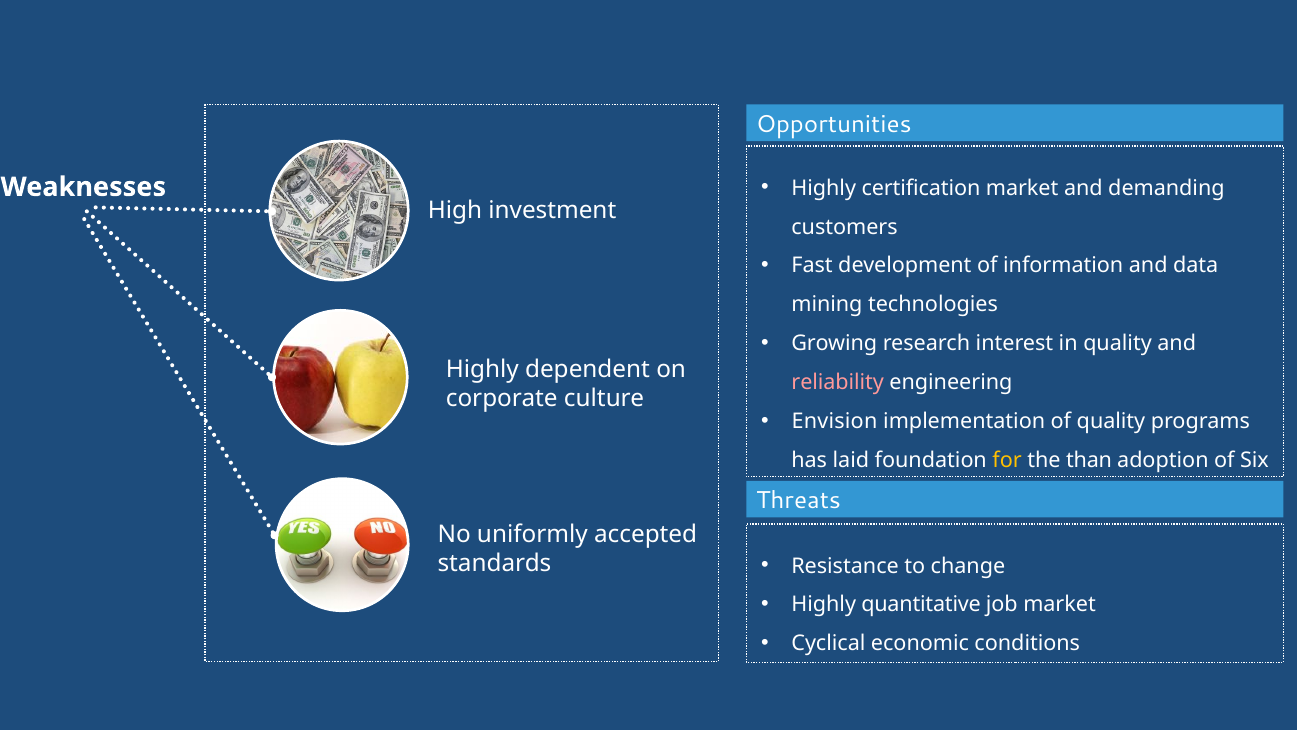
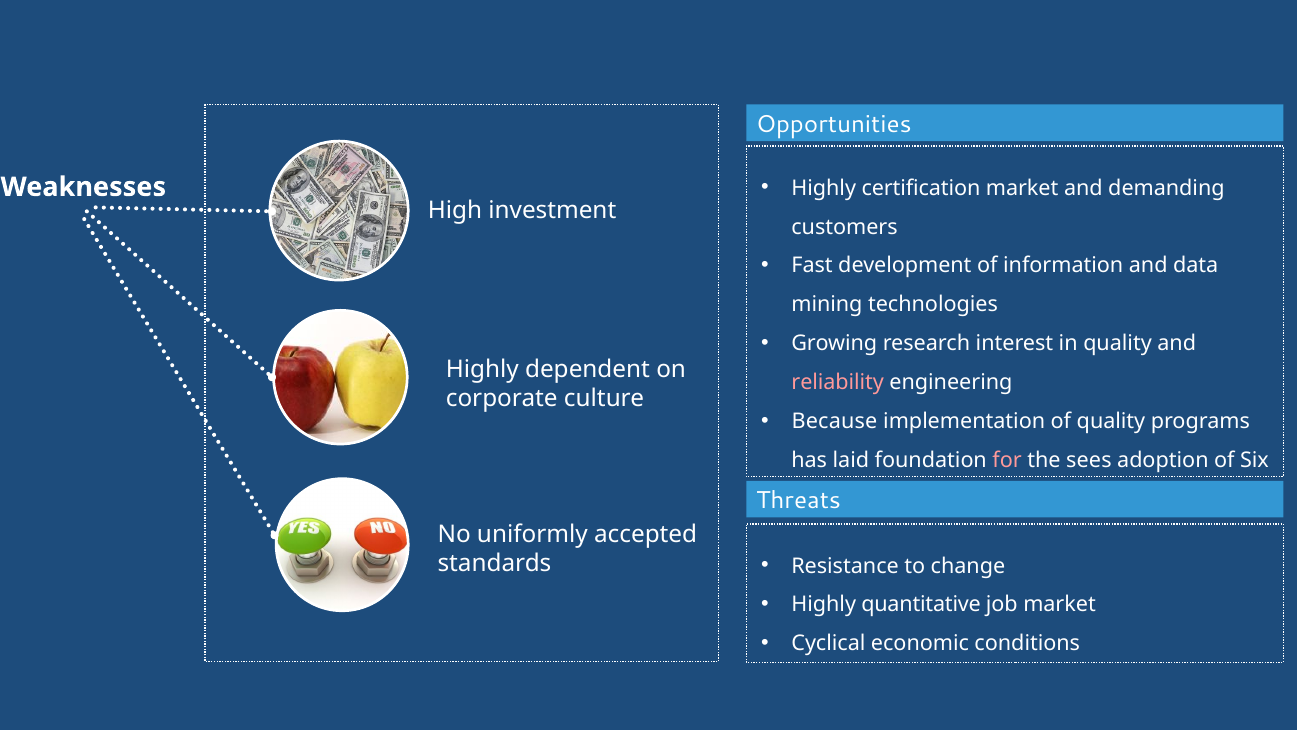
Envision: Envision -> Because
for colour: yellow -> pink
than: than -> sees
